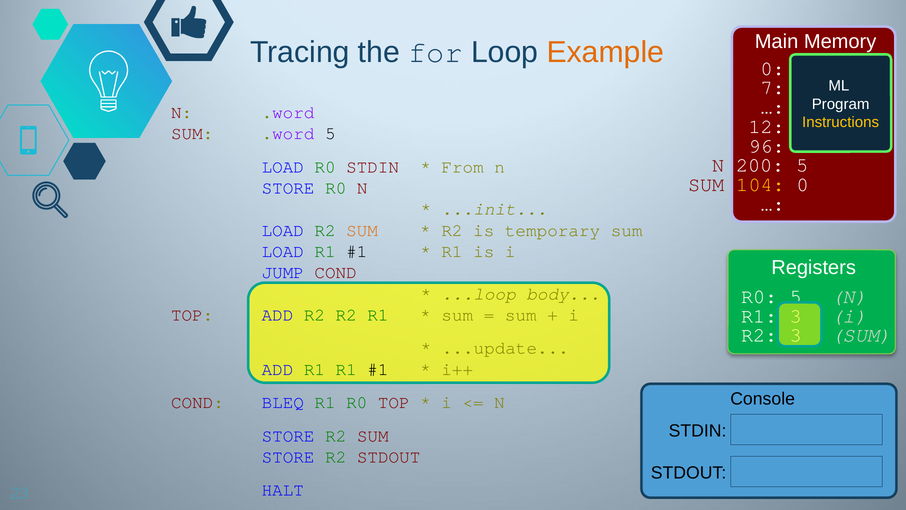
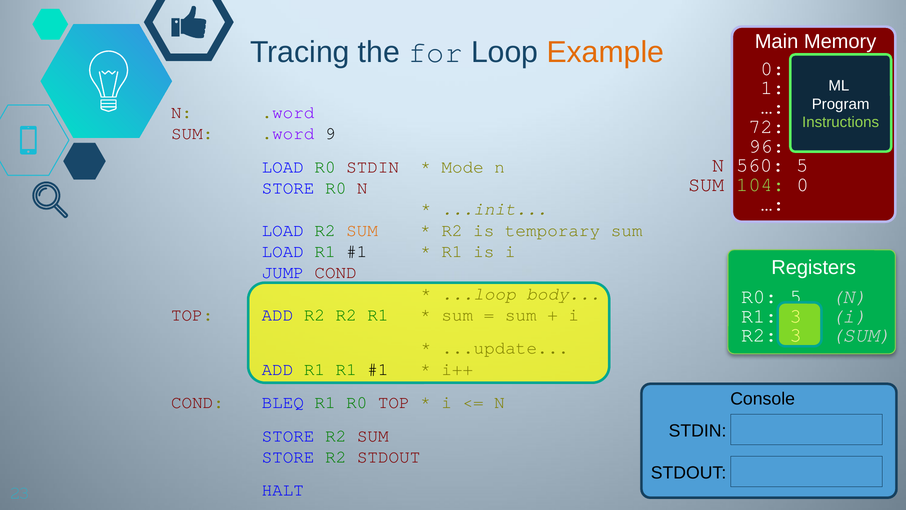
7: 7 -> 1
Instructions colour: yellow -> light green
12: 12 -> 72
.word 5: 5 -> 9
200: 200 -> 560
From: From -> Mode
104 colour: yellow -> light green
